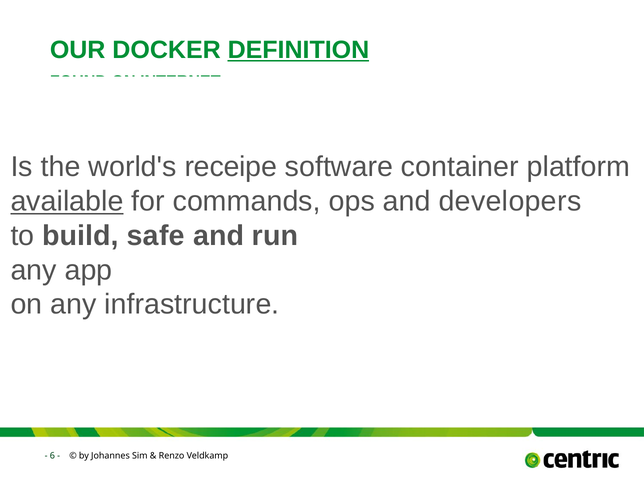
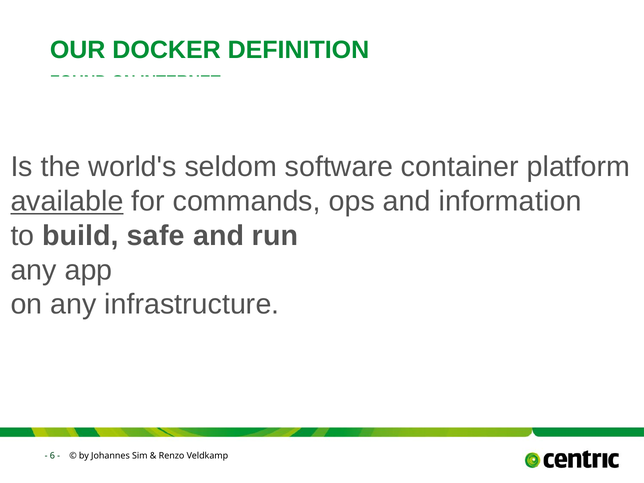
DEFINITION underline: present -> none
receipe: receipe -> seldom
developers: developers -> information
